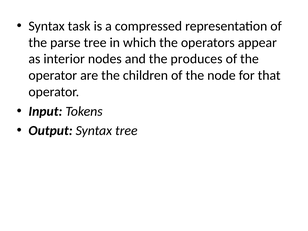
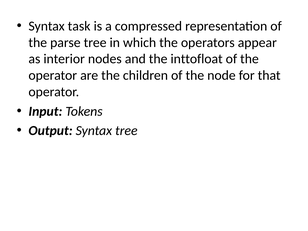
produces: produces -> inttofloat
